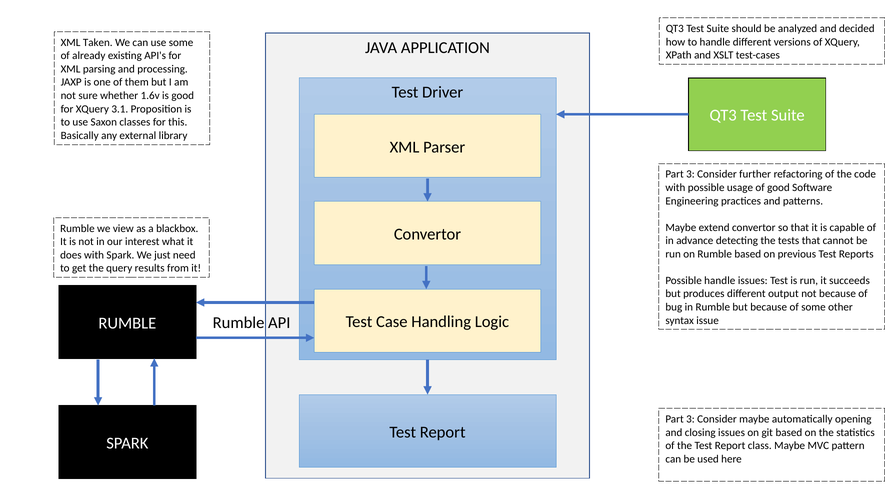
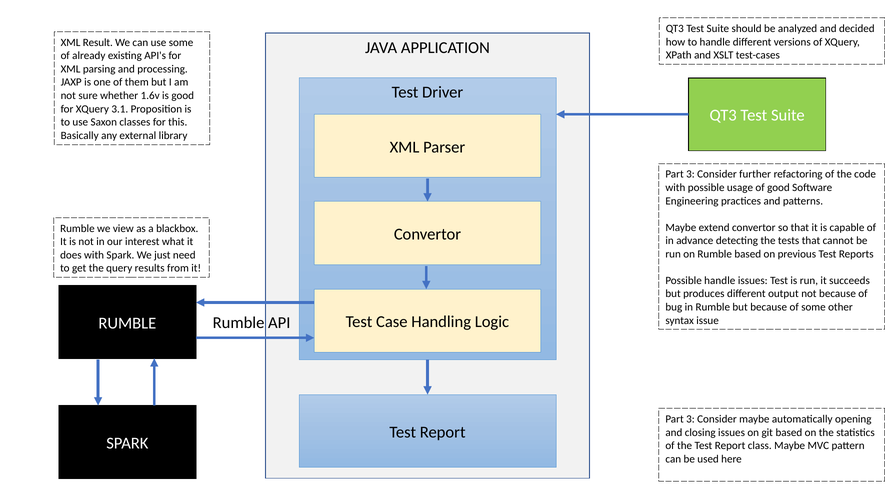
Taken: Taken -> Result
